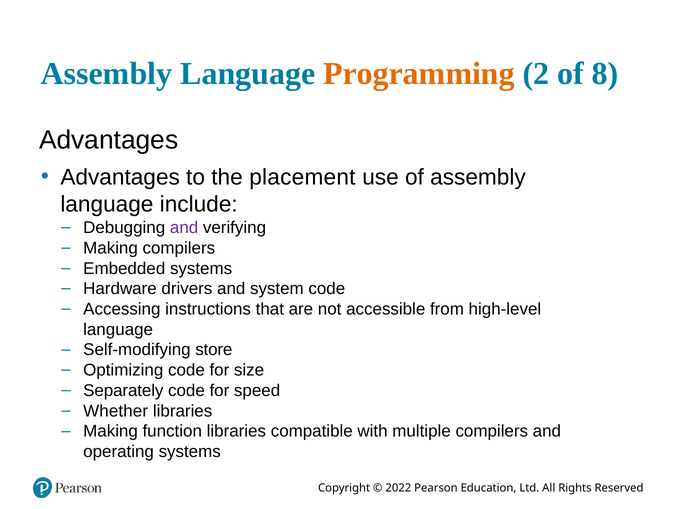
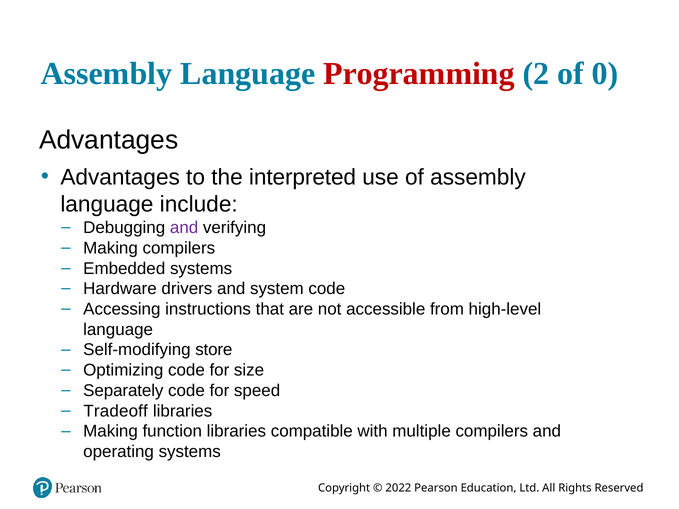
Programming colour: orange -> red
8: 8 -> 0
placement: placement -> interpreted
Whether: Whether -> Tradeoff
